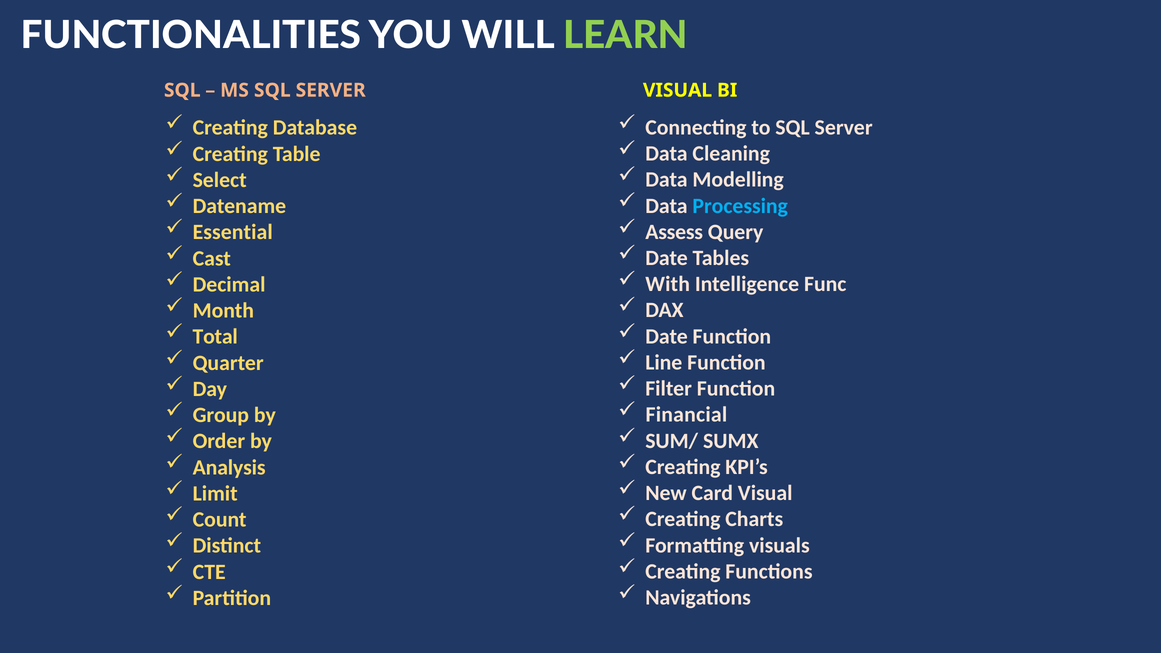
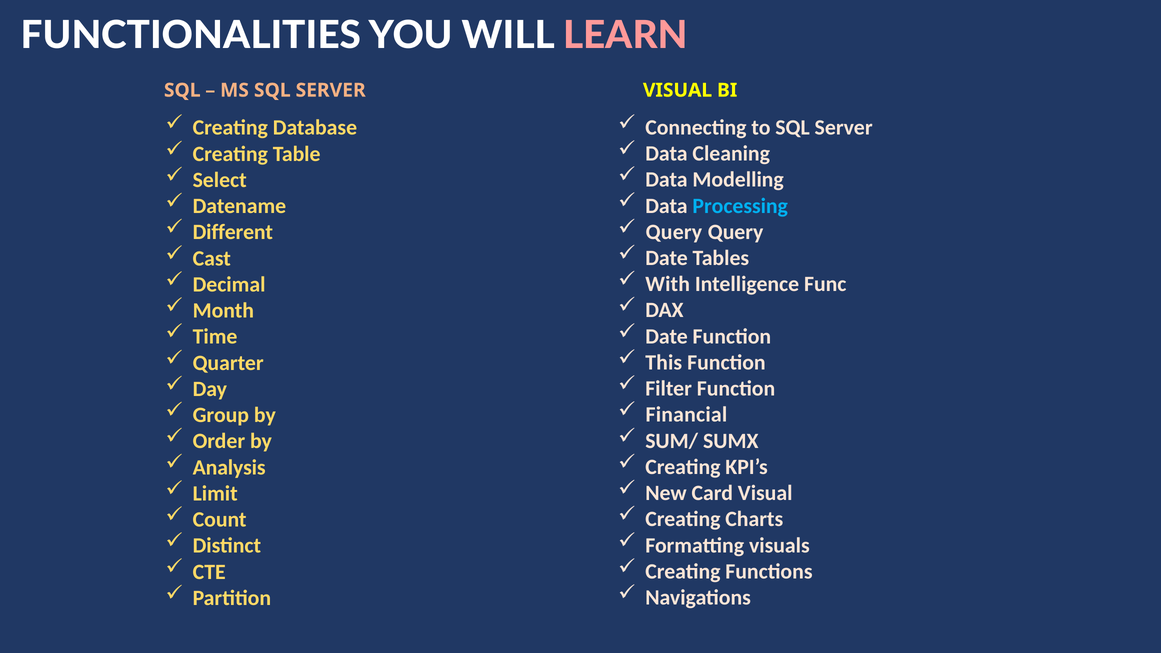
LEARN colour: light green -> pink
Assess at (674, 232): Assess -> Query
Essential: Essential -> Different
Total: Total -> Time
Line: Line -> This
